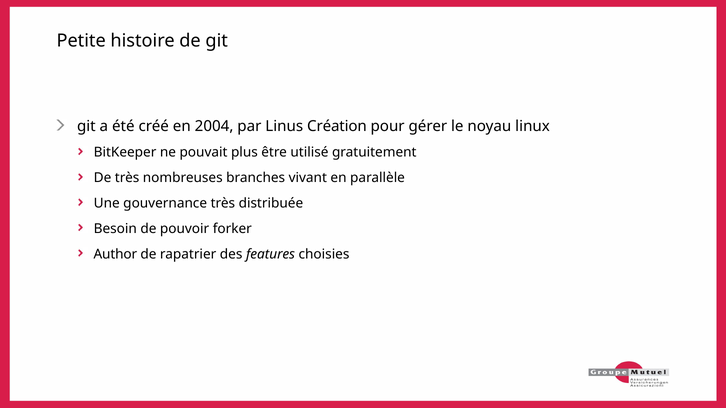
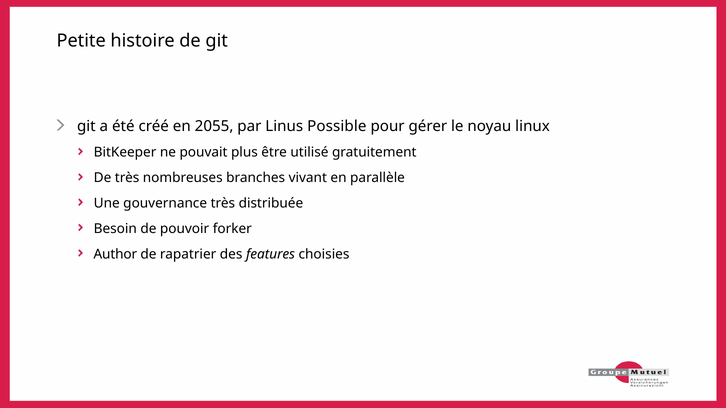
2004: 2004 -> 2055
Création: Création -> Possible
